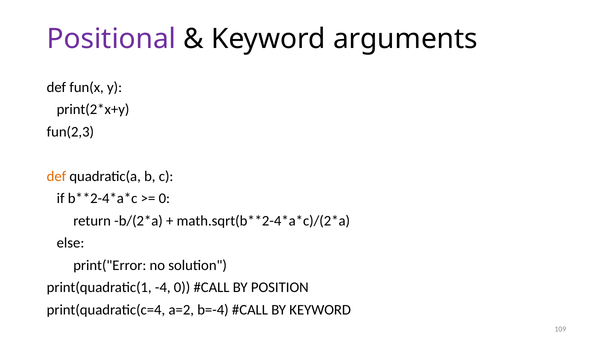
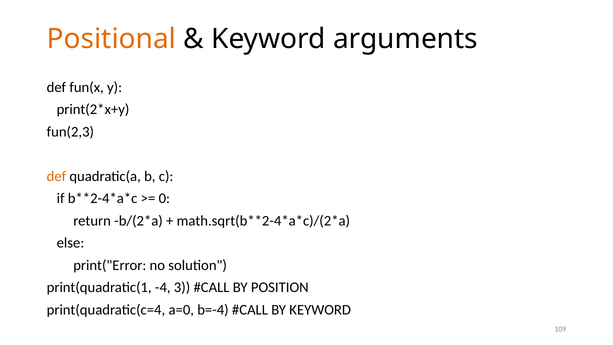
Positional colour: purple -> orange
-4 0: 0 -> 3
a=2: a=2 -> a=0
